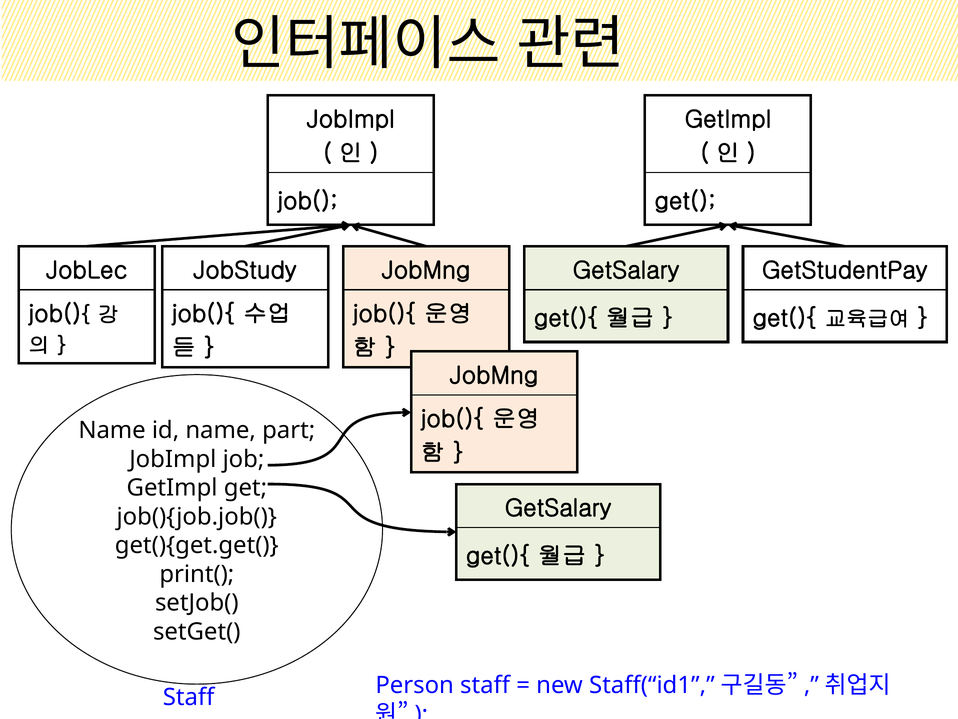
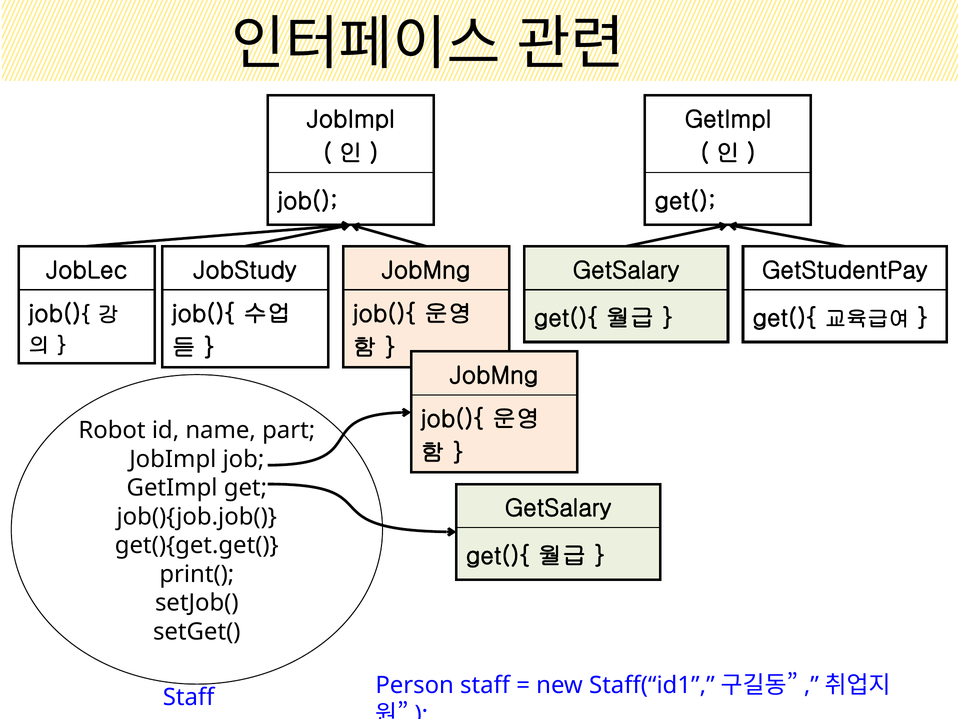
Name at (112, 430): Name -> Robot
